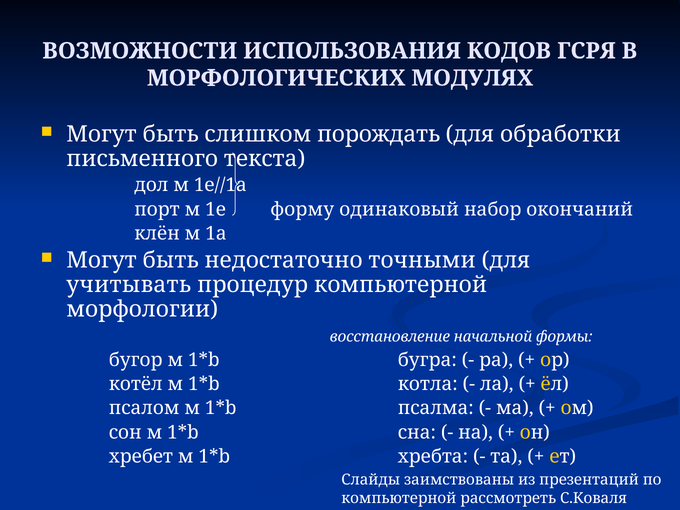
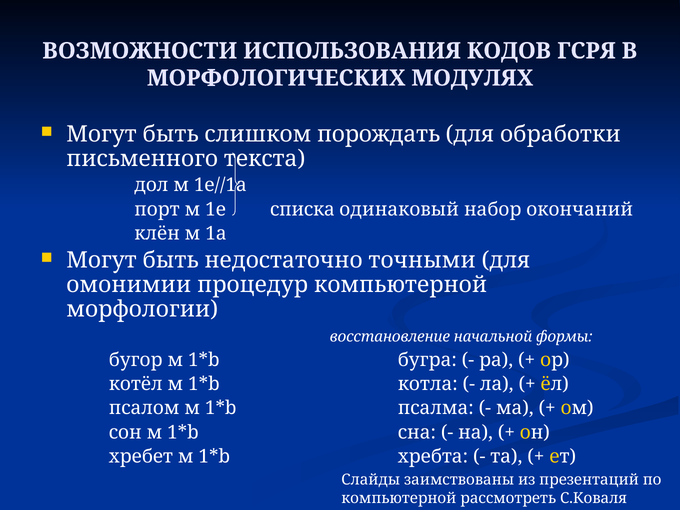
форму: форму -> списка
учитывать: учитывать -> омонимии
